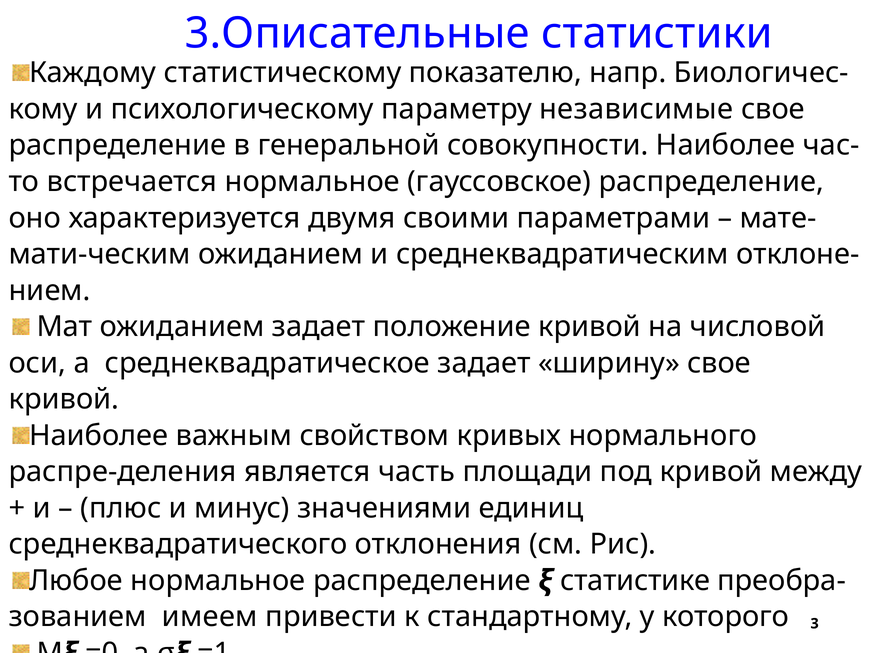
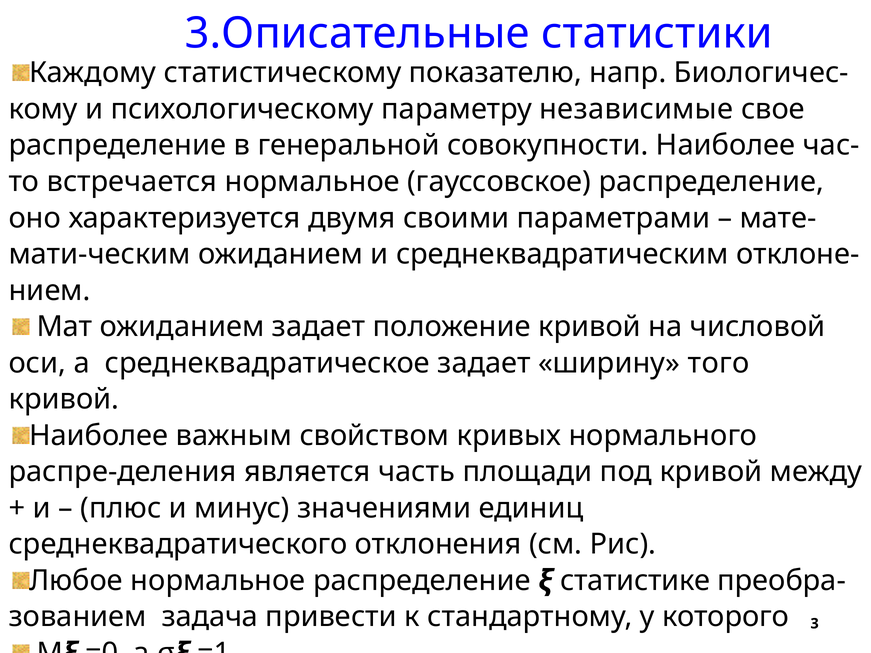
ширину свое: свое -> того
имеем: имеем -> задача
